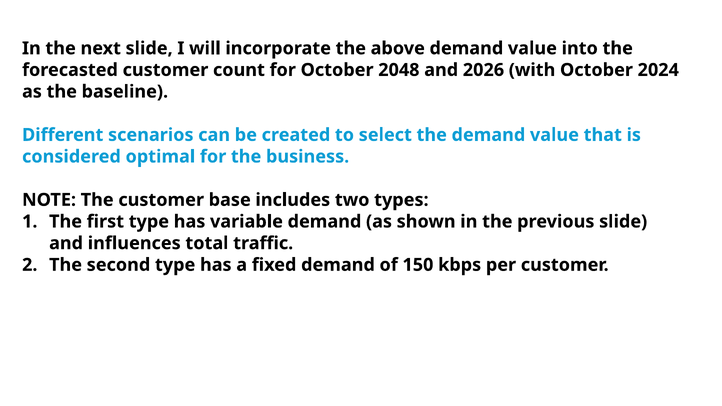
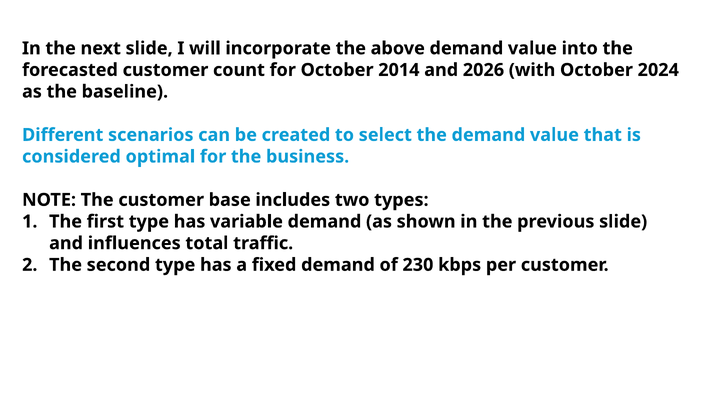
2048: 2048 -> 2014
150: 150 -> 230
